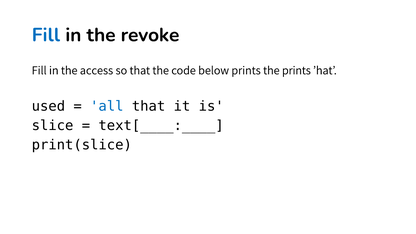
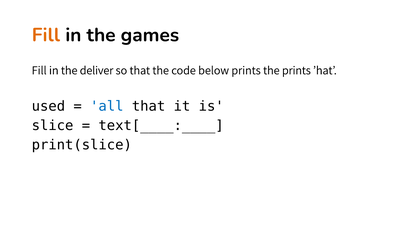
Fill at (46, 35) colour: blue -> orange
revoke: revoke -> games
access: access -> deliver
